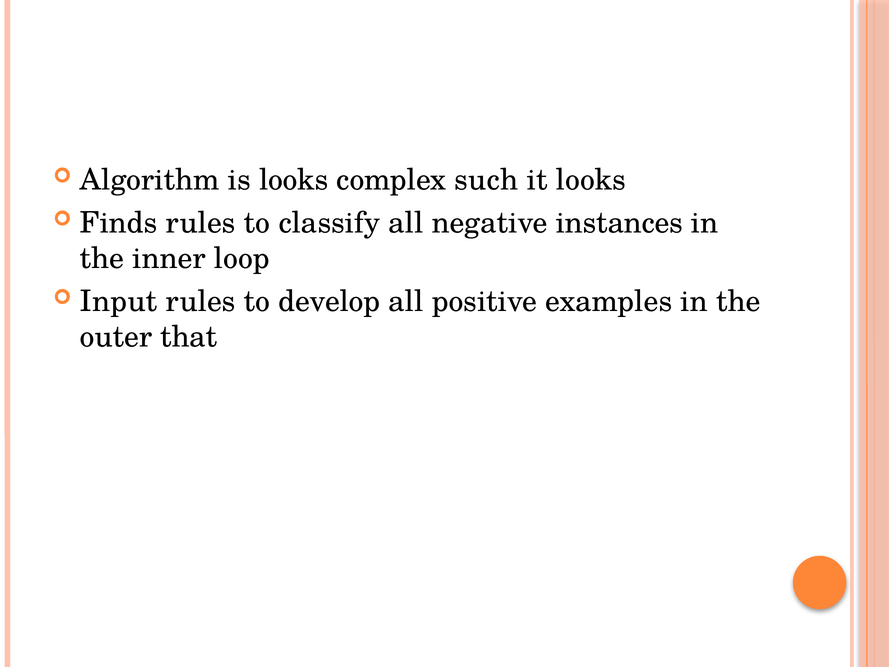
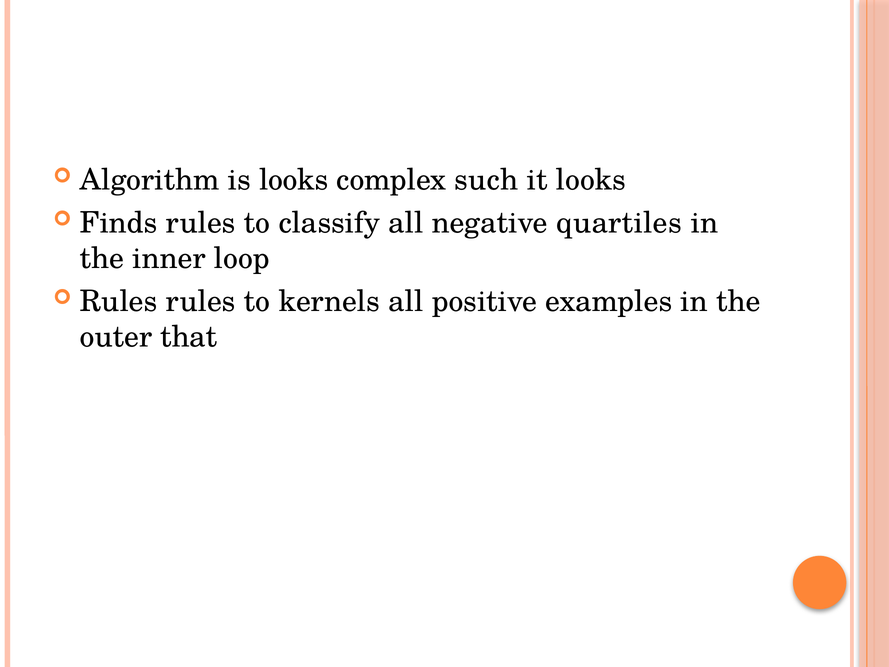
instances: instances -> quartiles
Input at (119, 301): Input -> Rules
develop: develop -> kernels
